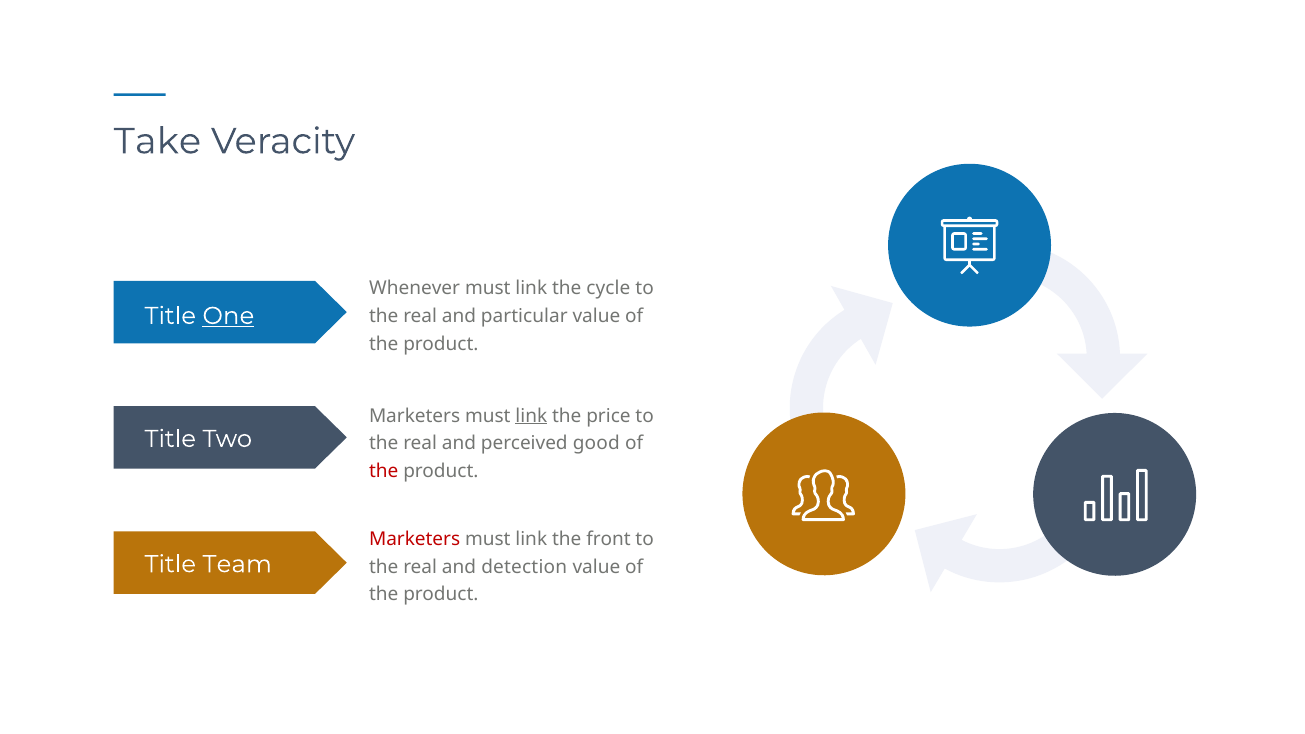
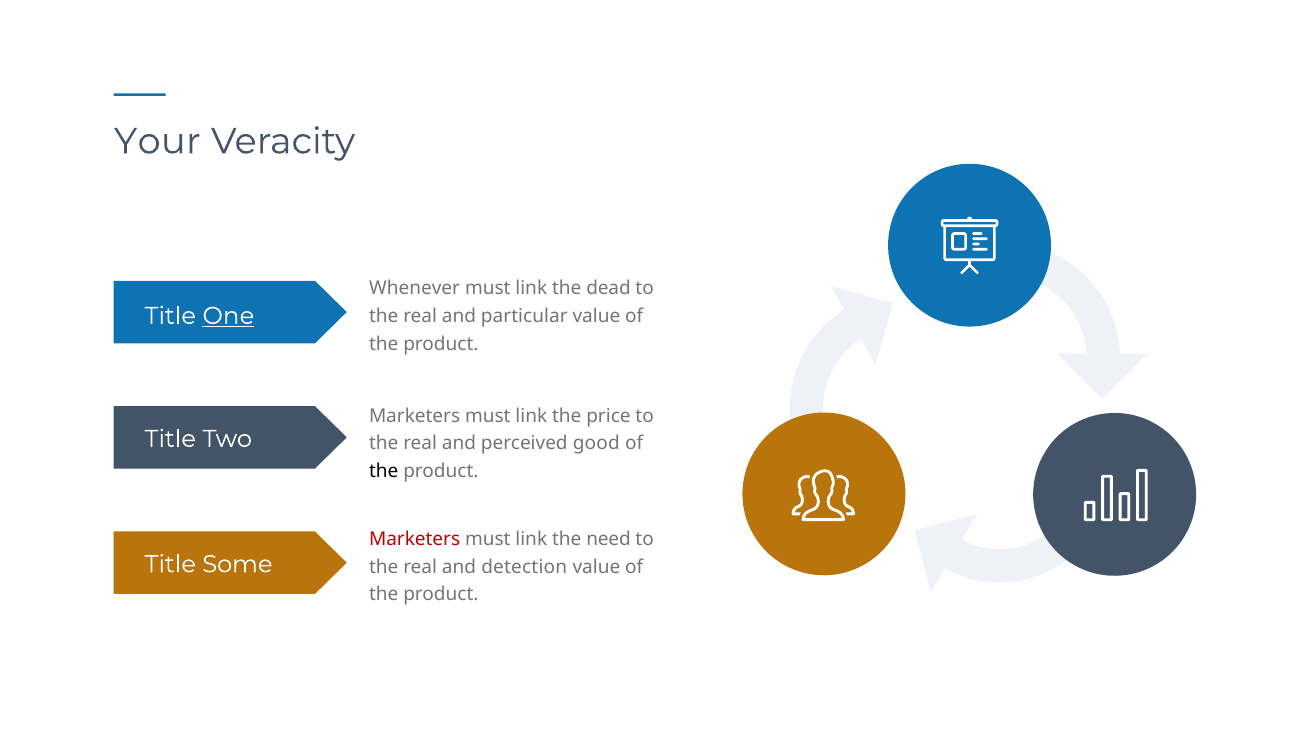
Take: Take -> Your
cycle: cycle -> dead
link at (531, 416) underline: present -> none
the at (384, 471) colour: red -> black
front: front -> need
Team: Team -> Some
